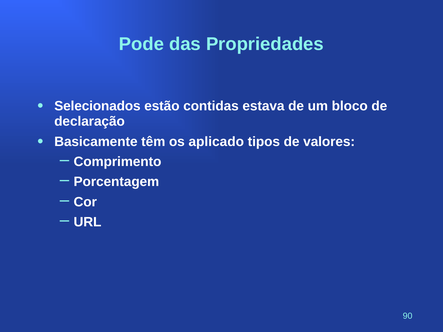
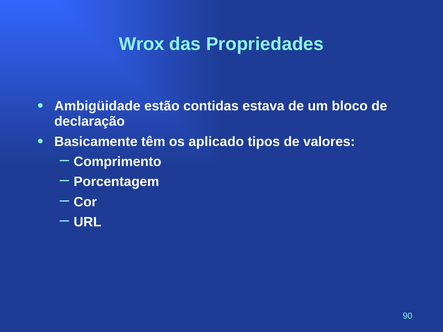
Pode: Pode -> Wrox
Selecionados: Selecionados -> Ambigüidade
